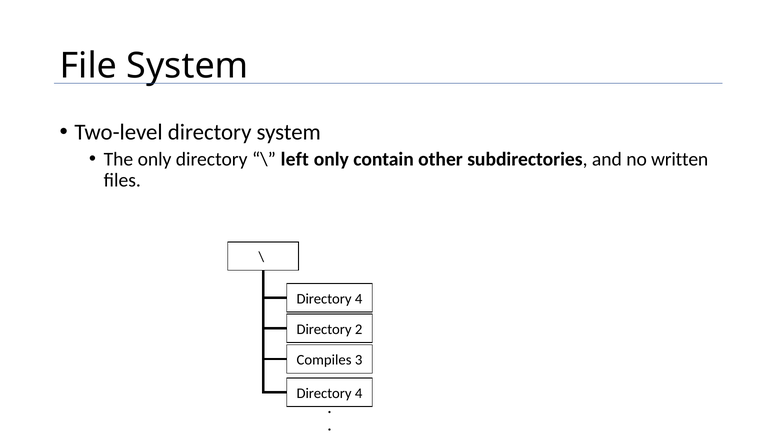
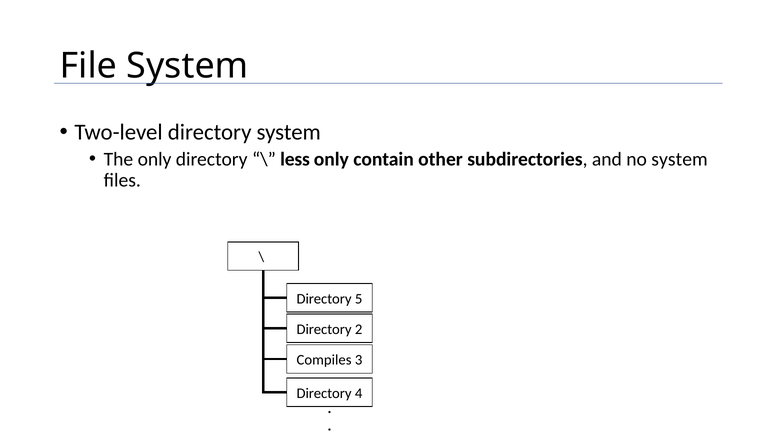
left: left -> less
no written: written -> system
4 at (359, 299): 4 -> 5
